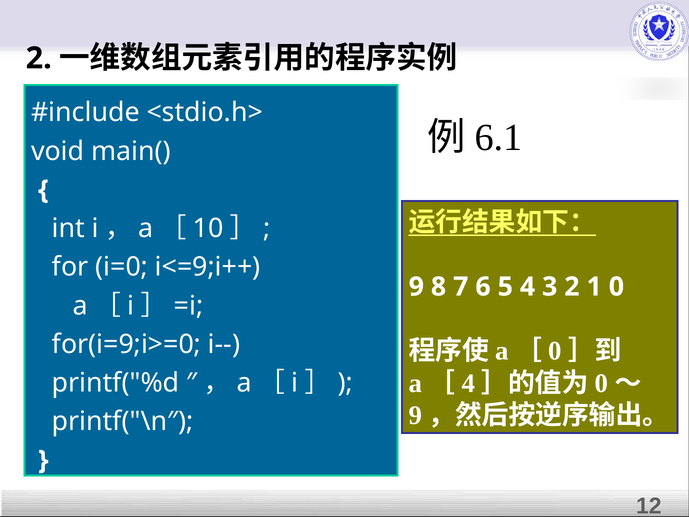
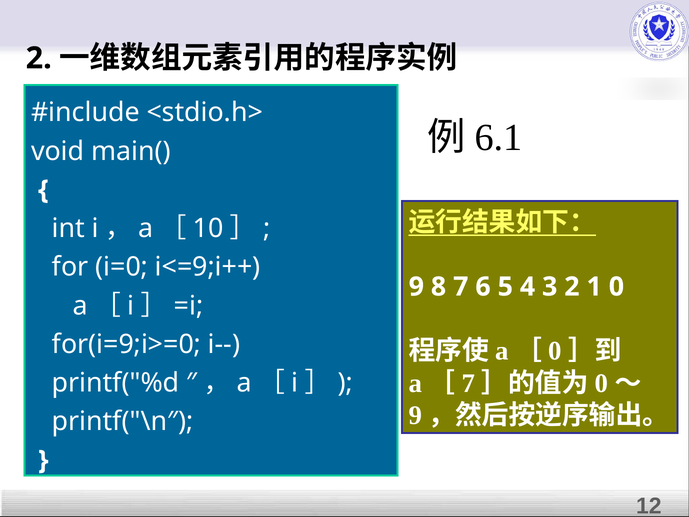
4 at (468, 383): 4 -> 7
